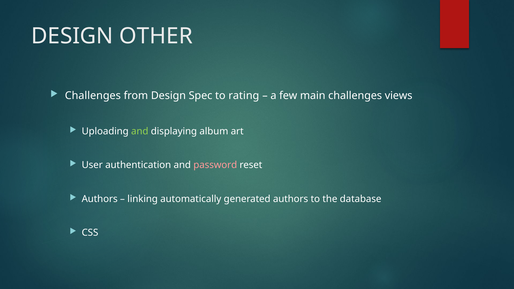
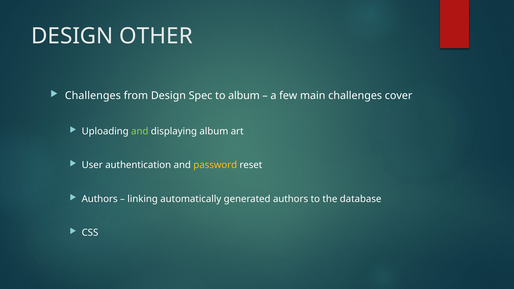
to rating: rating -> album
views: views -> cover
password colour: pink -> yellow
